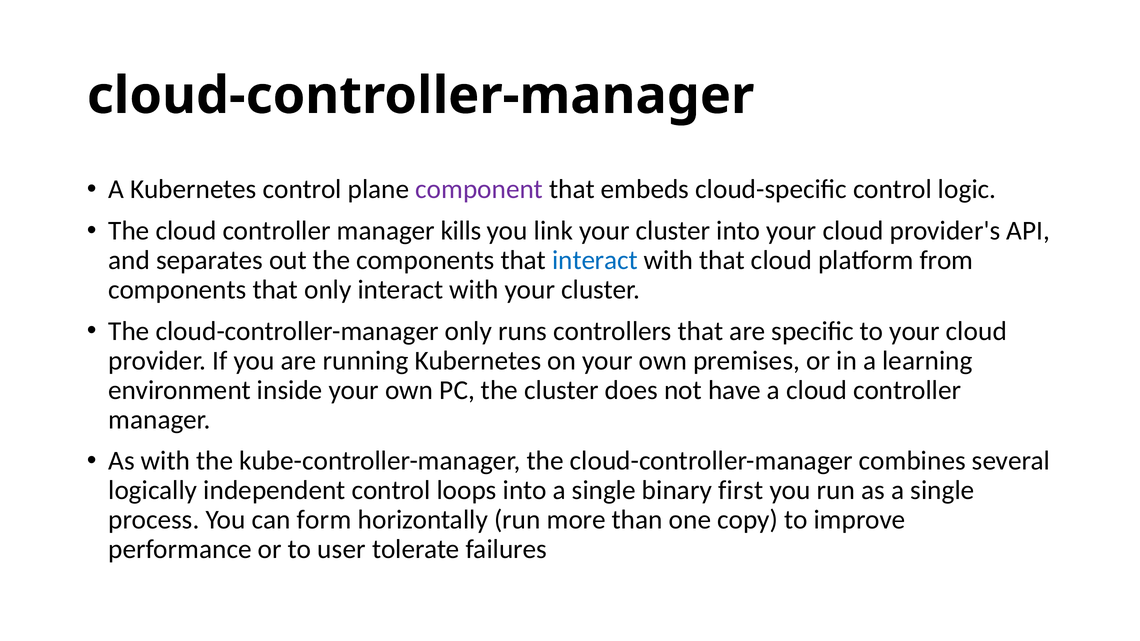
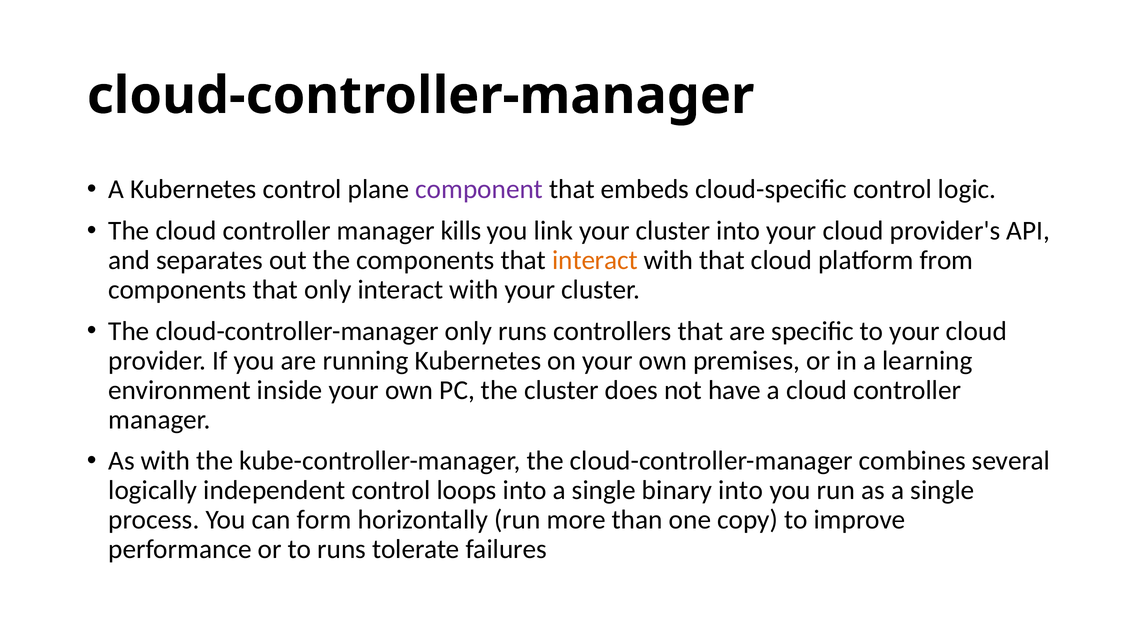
interact at (595, 260) colour: blue -> orange
binary first: first -> into
to user: user -> runs
